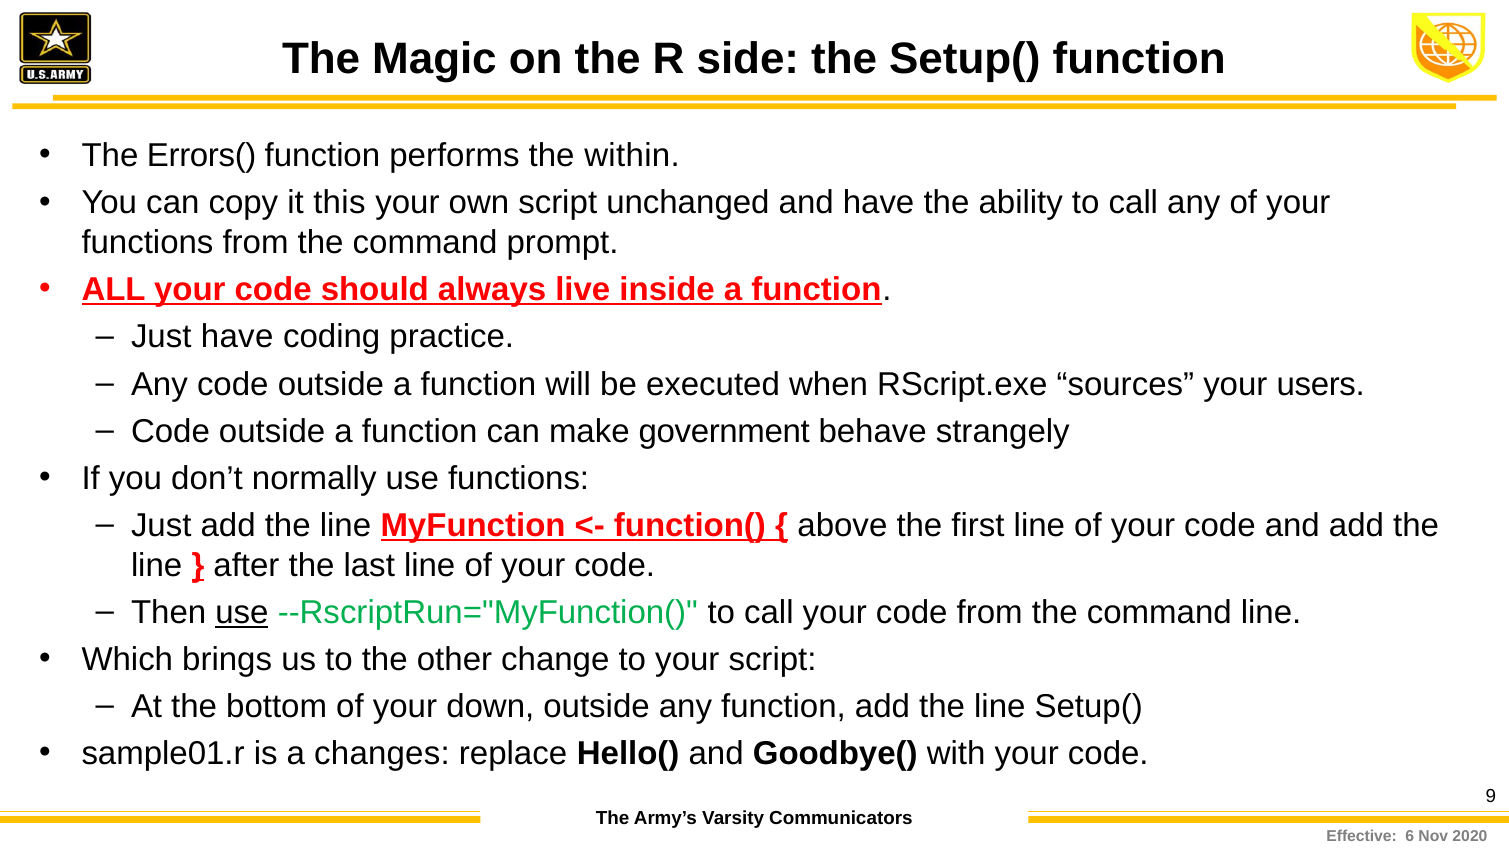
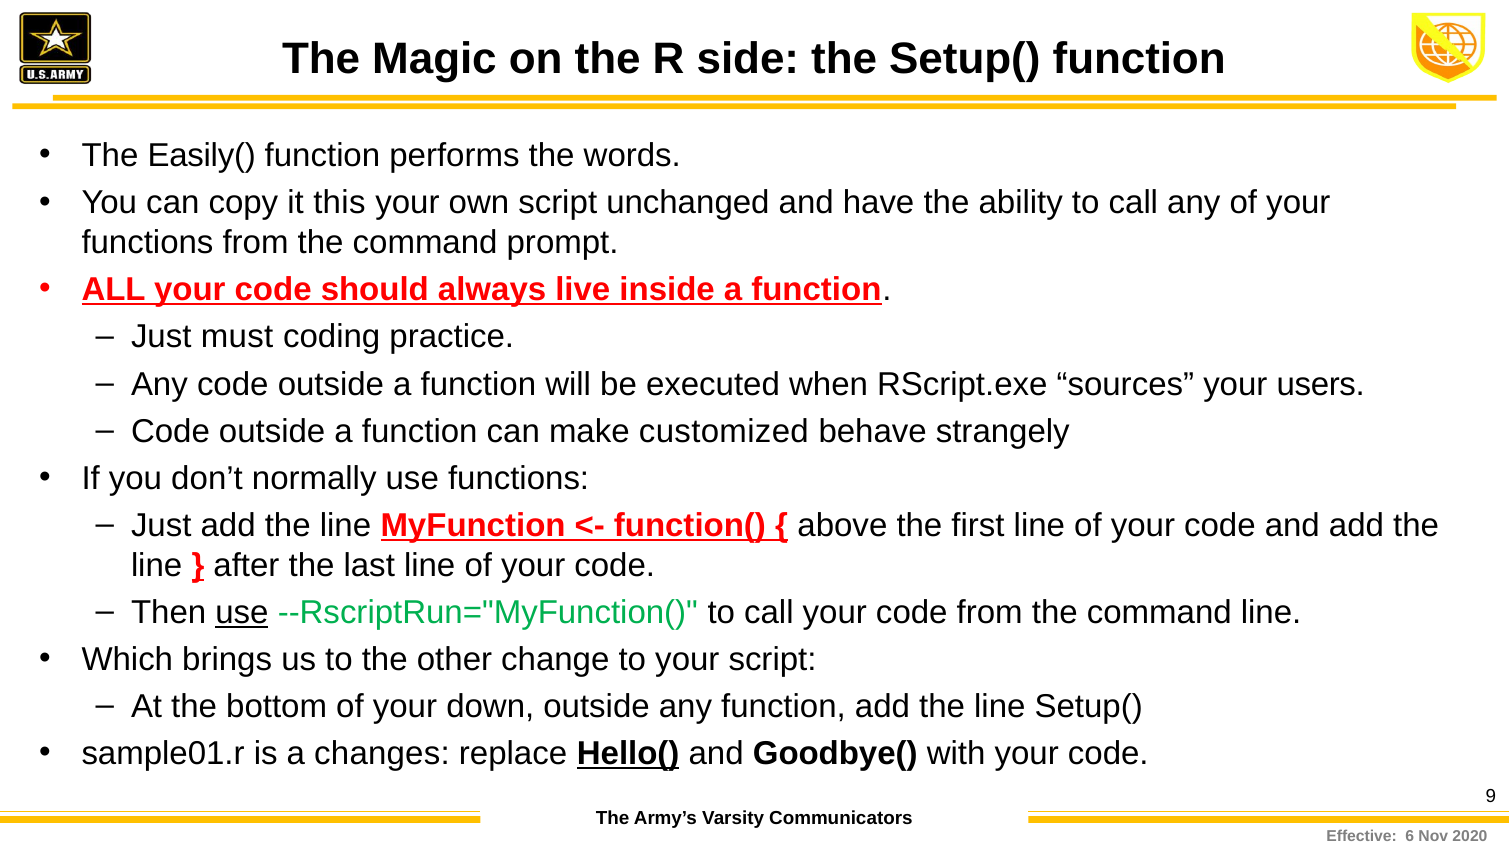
Errors(: Errors( -> Easily(
within: within -> words
Just have: have -> must
government: government -> customized
Hello( underline: none -> present
